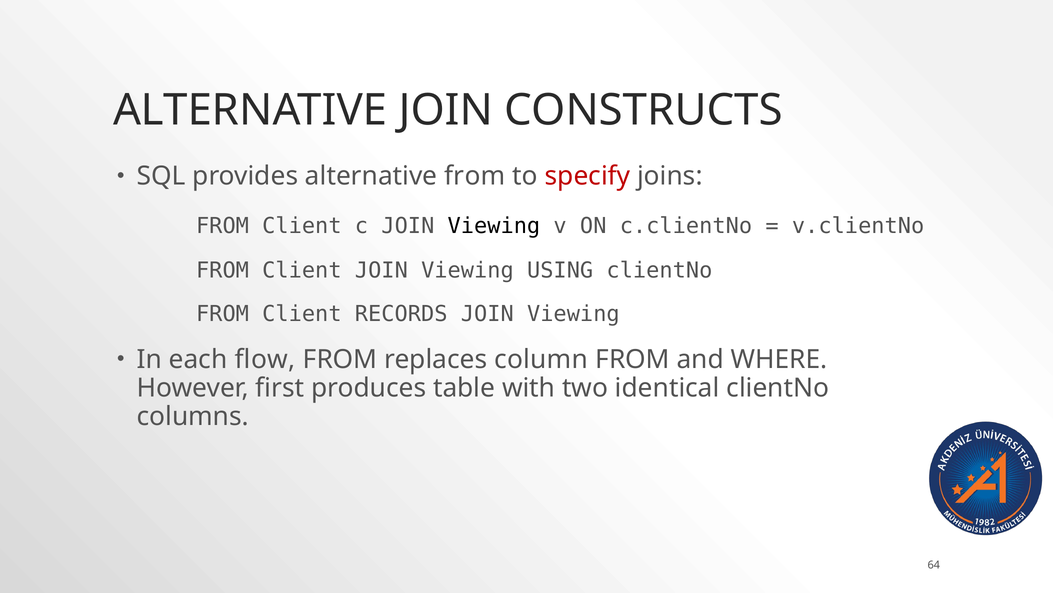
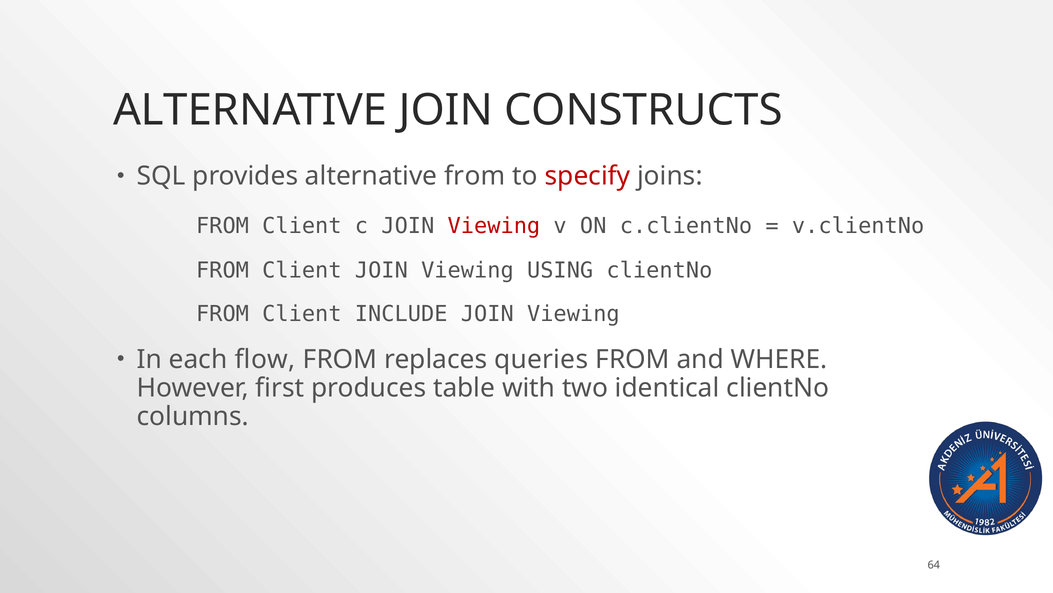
Viewing at (494, 226) colour: black -> red
RECORDS: RECORDS -> INCLUDE
column: column -> queries
